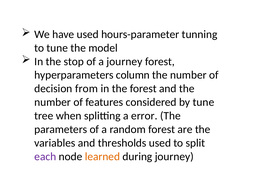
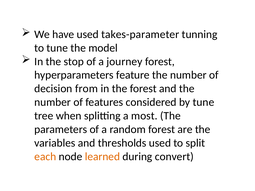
hours-parameter: hours-parameter -> takes-parameter
column: column -> feature
error: error -> most
each colour: purple -> orange
during journey: journey -> convert
